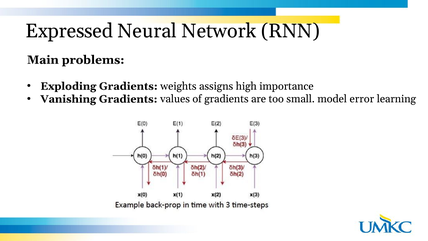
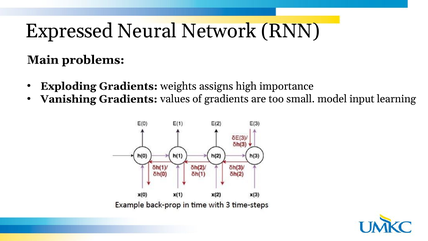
error: error -> input
